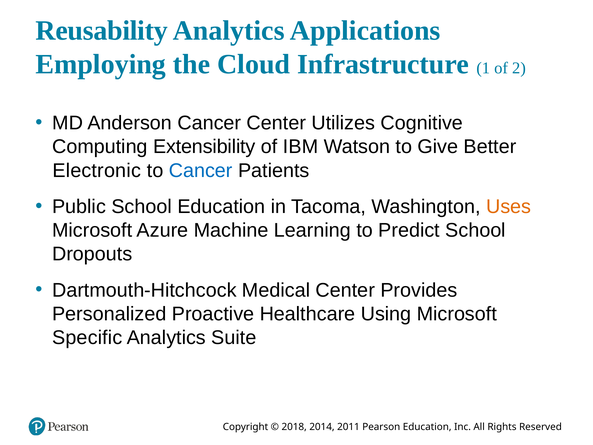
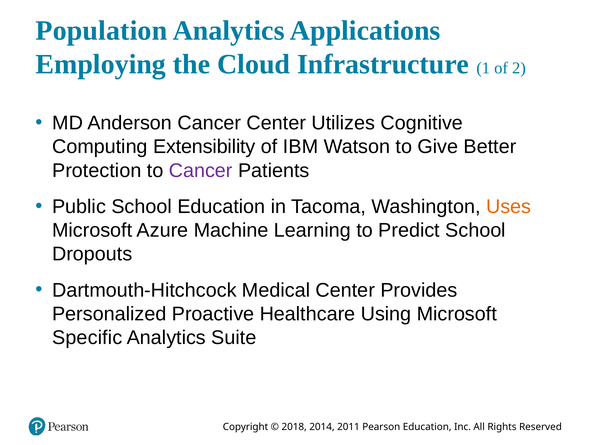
Reusability: Reusability -> Population
Electronic: Electronic -> Protection
Cancer at (201, 170) colour: blue -> purple
